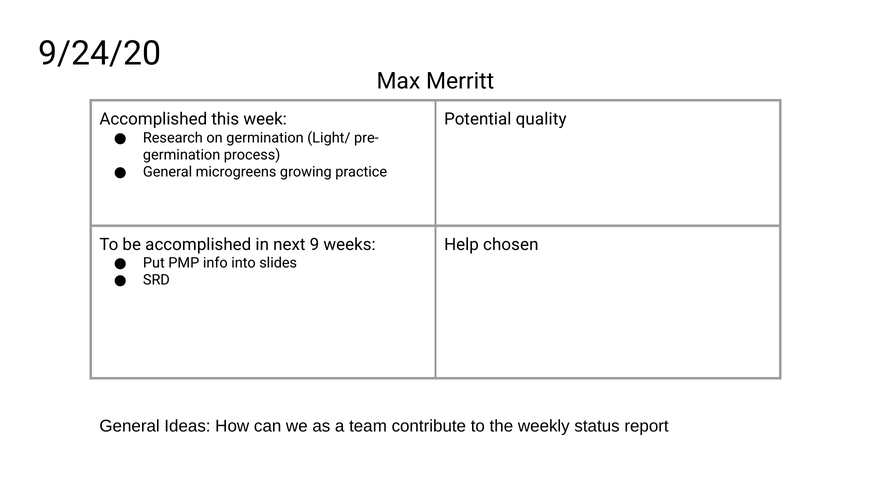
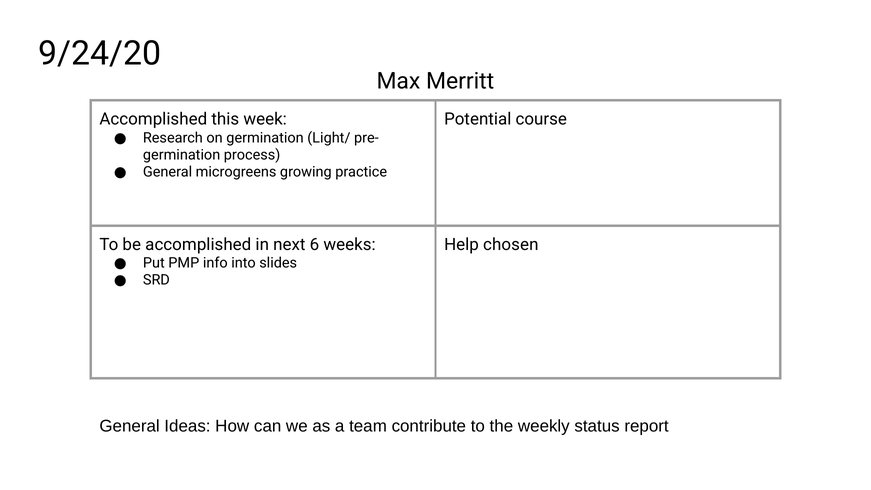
quality: quality -> course
9: 9 -> 6
